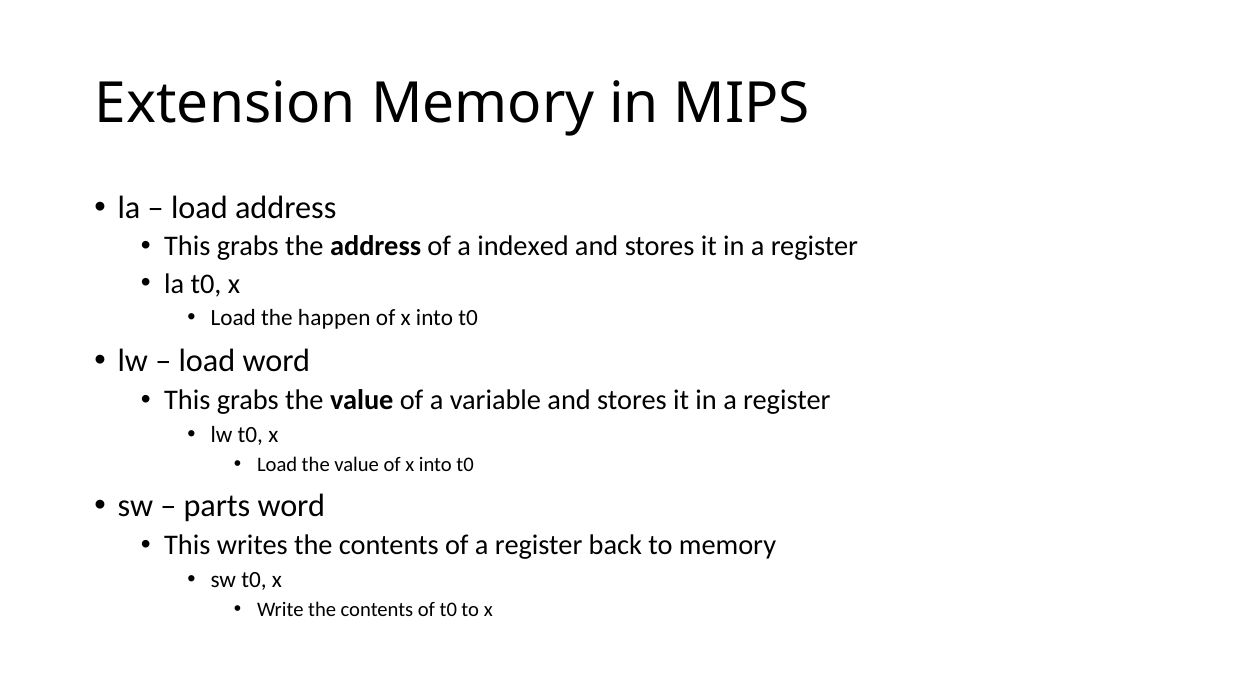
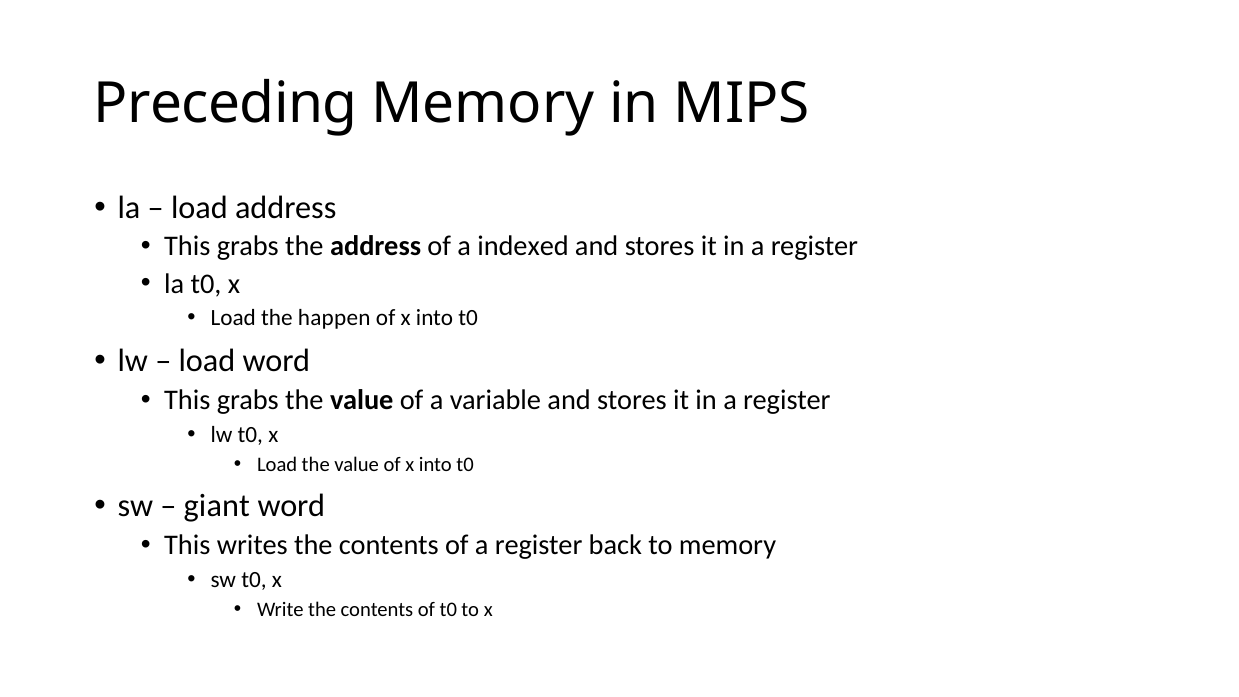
Extension: Extension -> Preceding
parts: parts -> giant
